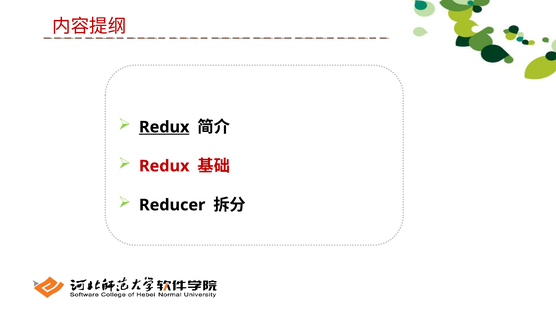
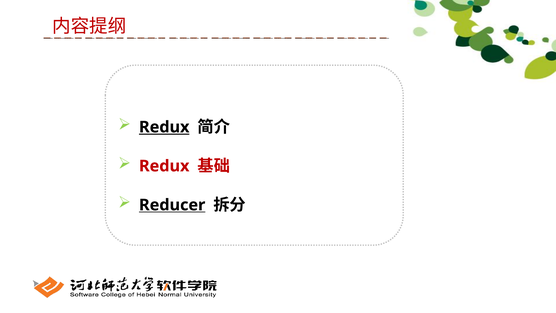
Reducer underline: none -> present
